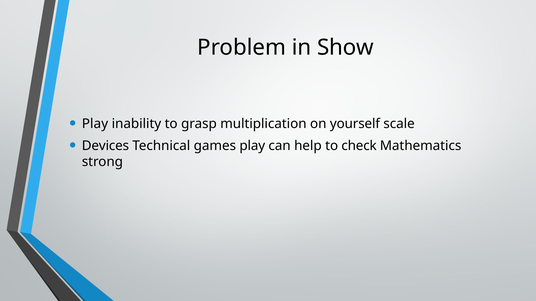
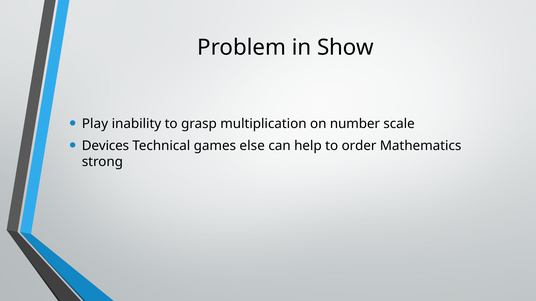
yourself: yourself -> number
games play: play -> else
check: check -> order
